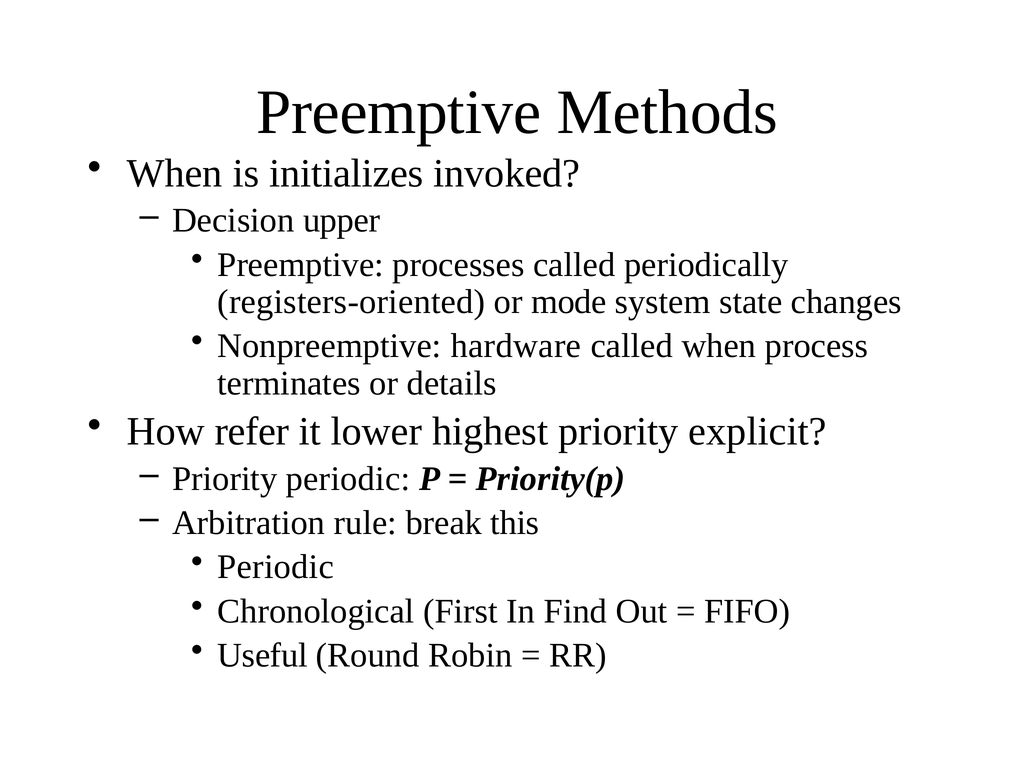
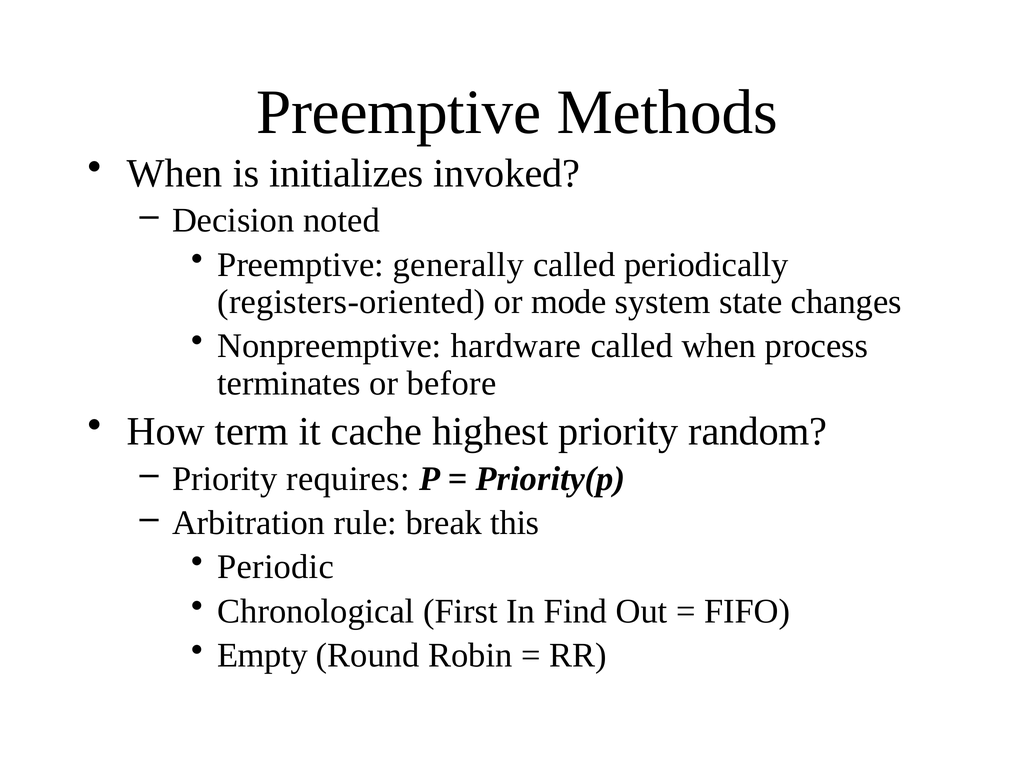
upper: upper -> noted
processes: processes -> generally
details: details -> before
refer: refer -> term
lower: lower -> cache
explicit: explicit -> random
Priority periodic: periodic -> requires
Useful: Useful -> Empty
